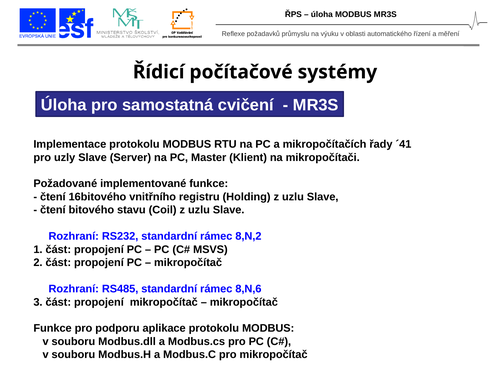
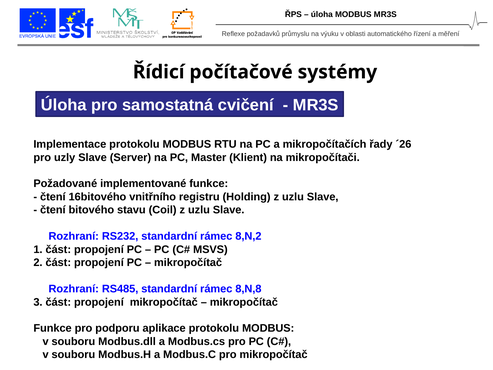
´41: ´41 -> ´26
8,N,6: 8,N,6 -> 8,N,8
